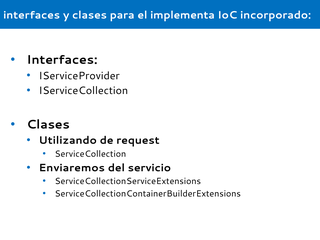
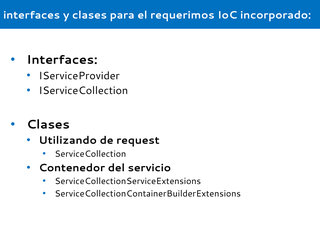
implementa: implementa -> requerimos
Enviaremos: Enviaremos -> Contenedor
